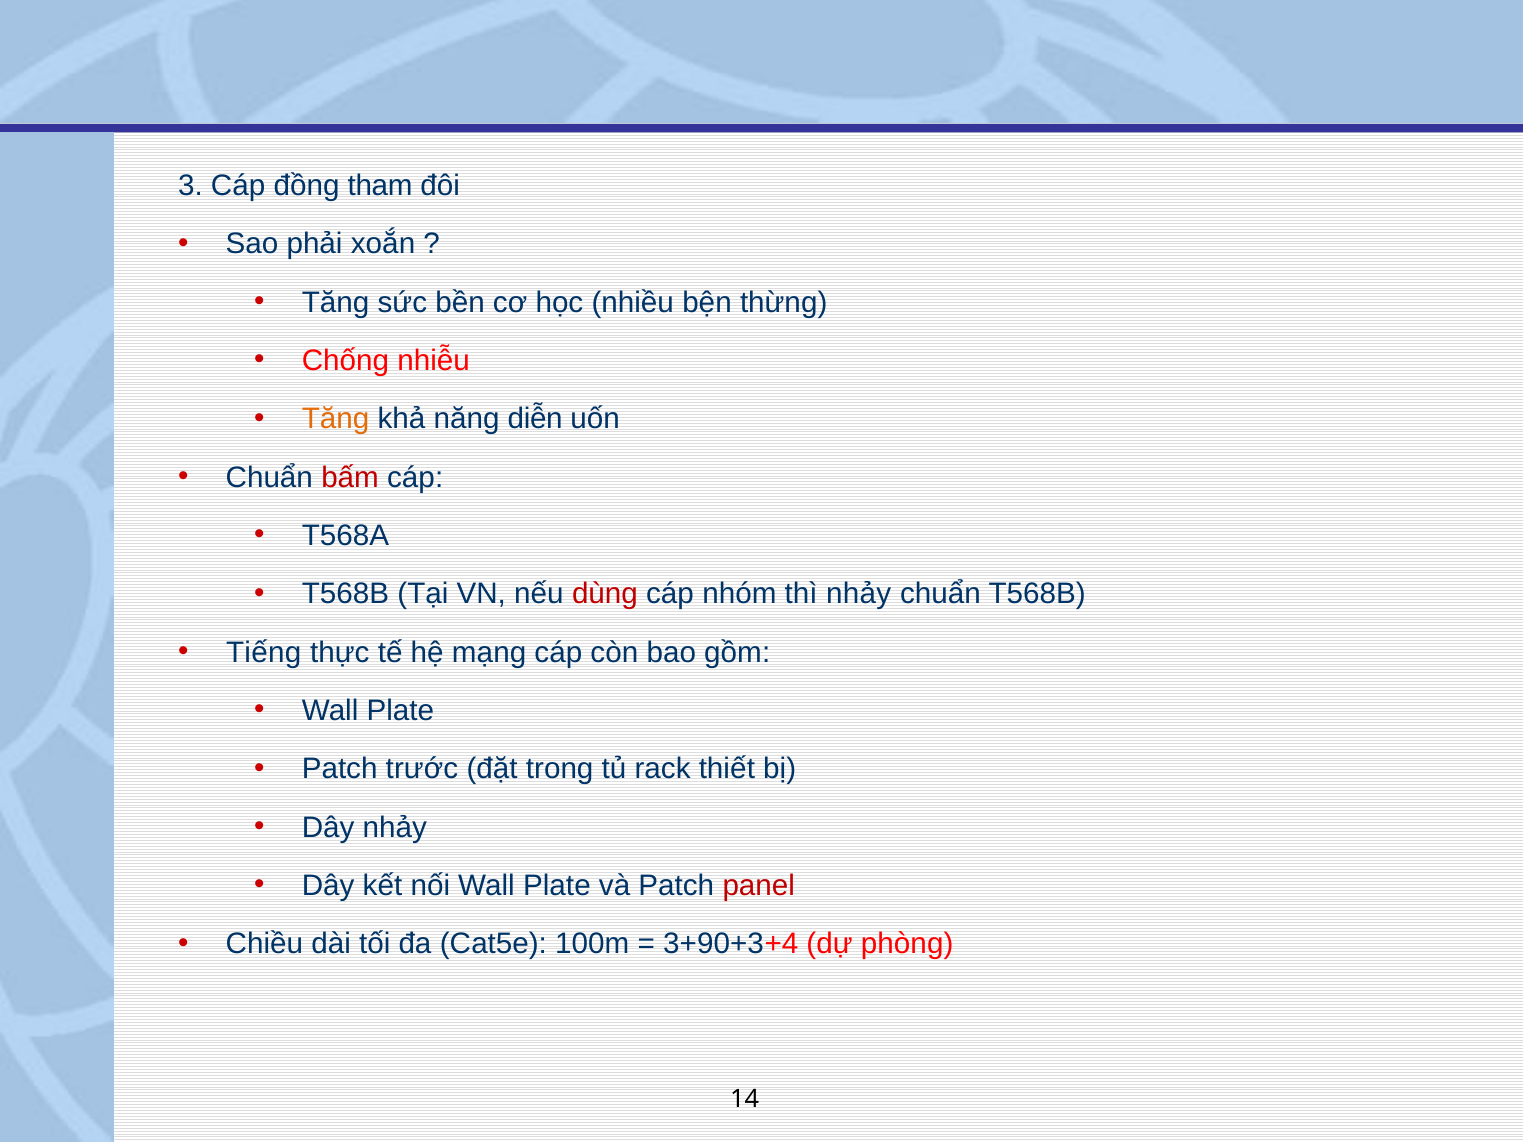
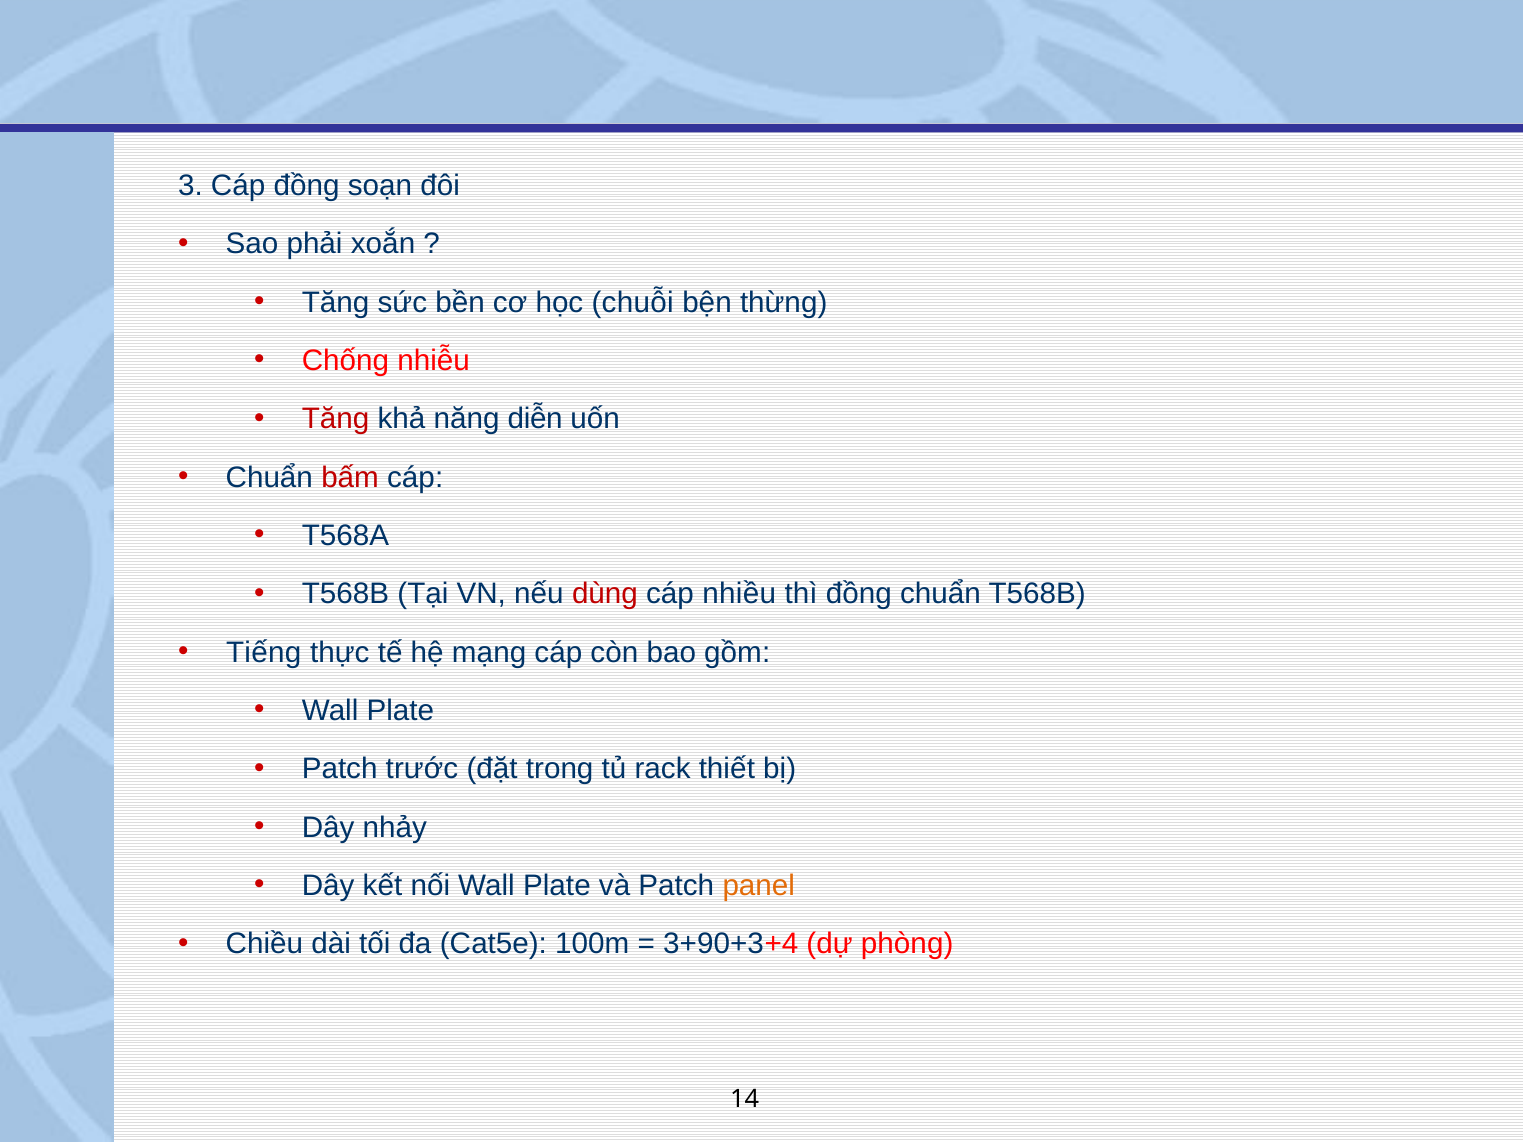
tham: tham -> soạn
nhiều: nhiều -> chuỗi
Tăng at (336, 419) colour: orange -> red
nhóm: nhóm -> nhiều
thì nhảy: nhảy -> đồng
panel colour: red -> orange
